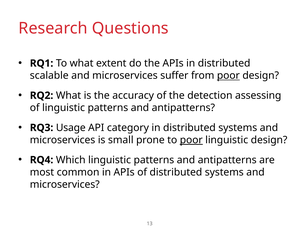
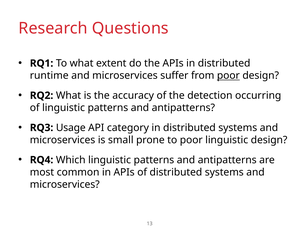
scalable: scalable -> runtime
assessing: assessing -> occurring
poor at (191, 140) underline: present -> none
